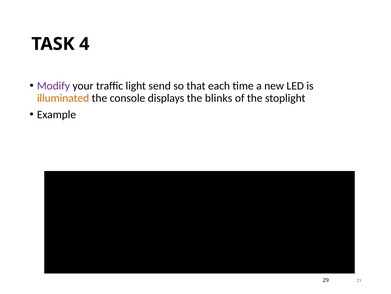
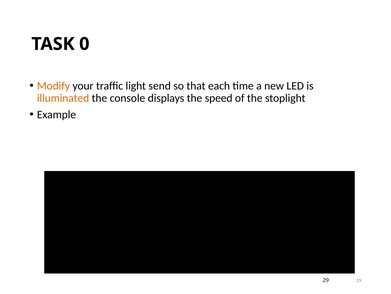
4: 4 -> 0
Modify colour: purple -> orange
blinks: blinks -> speed
